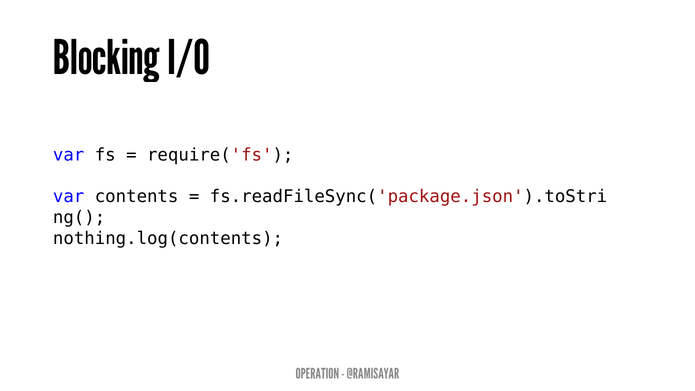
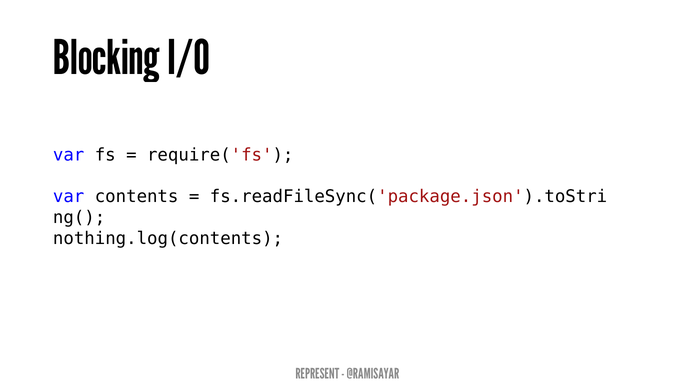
OPERATION: OPERATION -> REPRESENT
